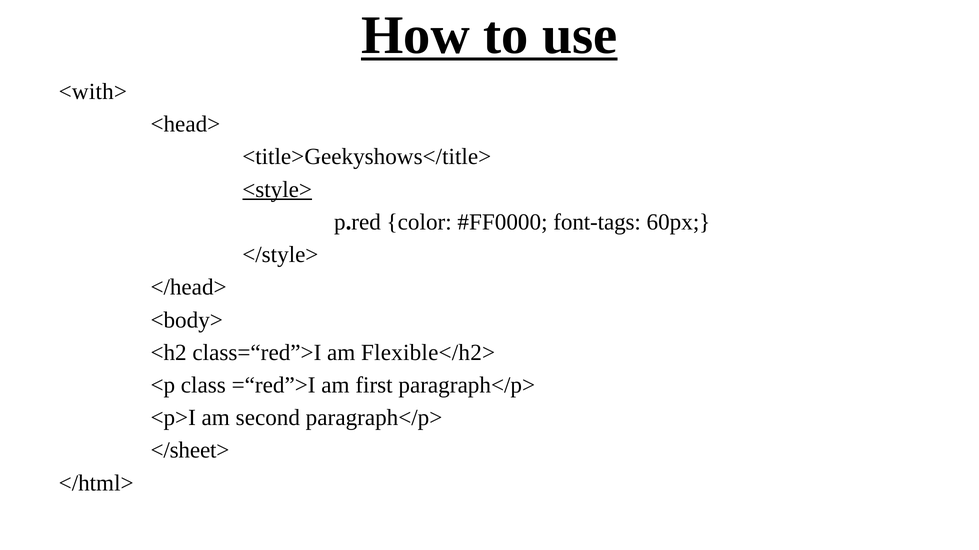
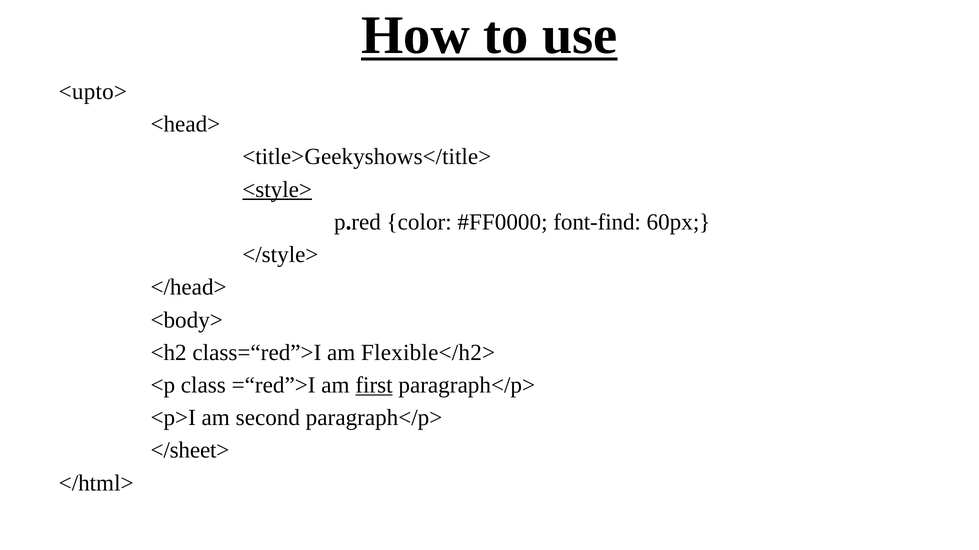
<with>: <with> -> <upto>
font-tags: font-tags -> font-find
first underline: none -> present
